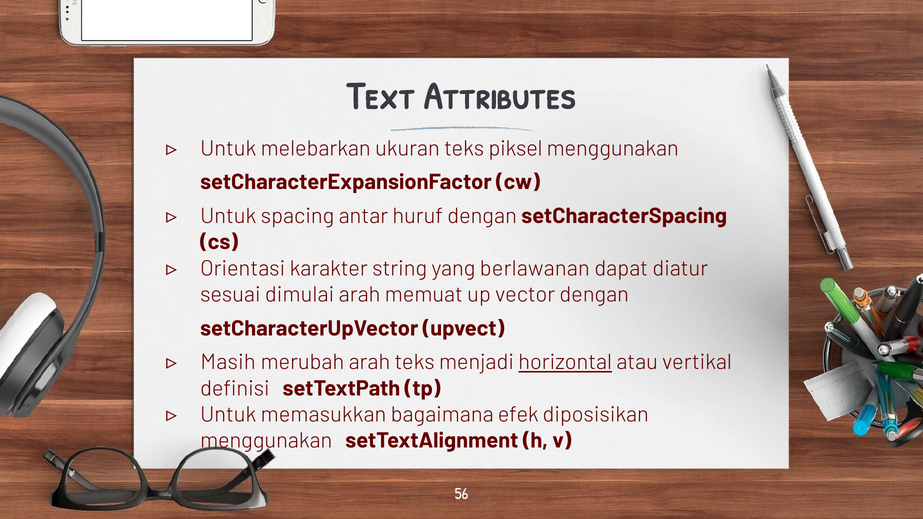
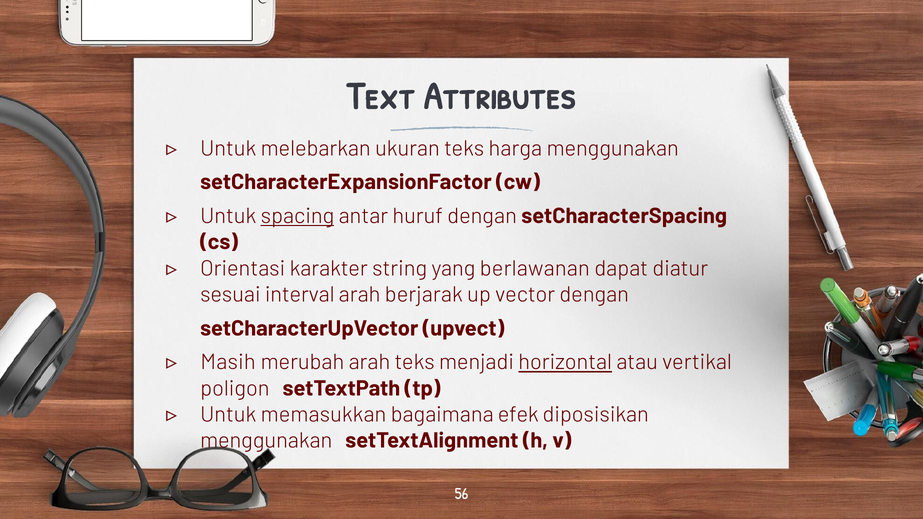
piksel: piksel -> harga
spacing underline: none -> present
dimulai: dimulai -> interval
memuat: memuat -> berjarak
definisi: definisi -> poligon
